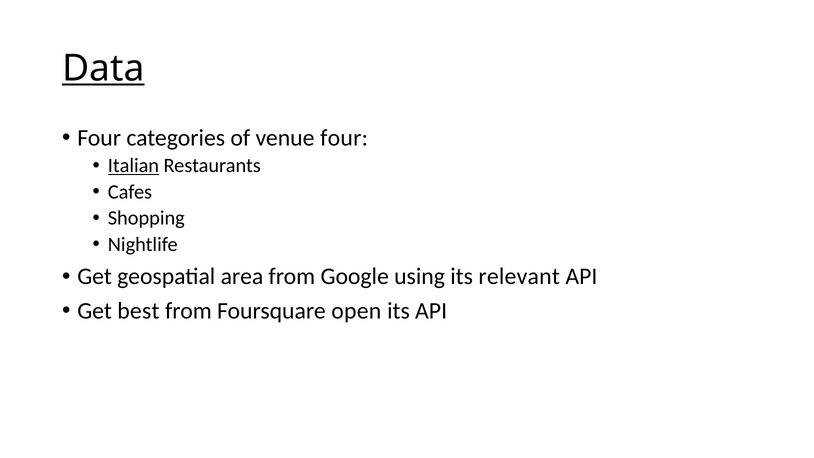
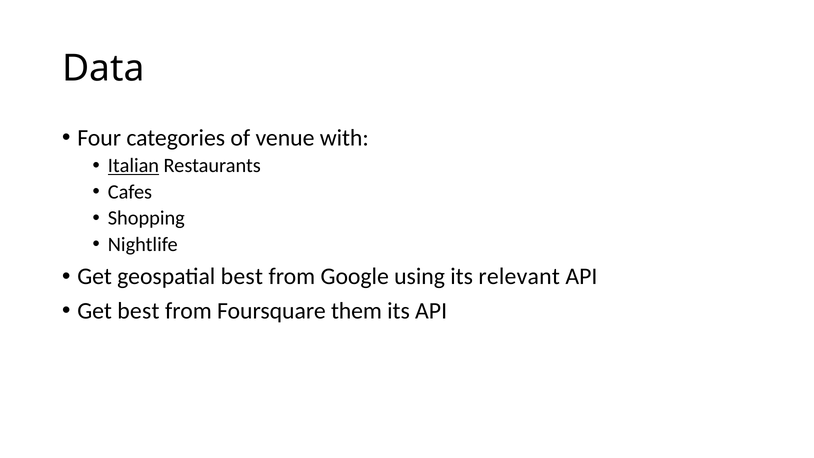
Data underline: present -> none
venue four: four -> with
geospatial area: area -> best
open: open -> them
